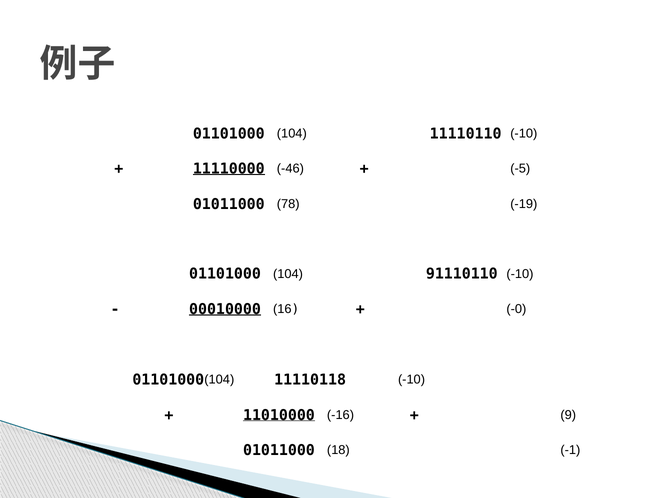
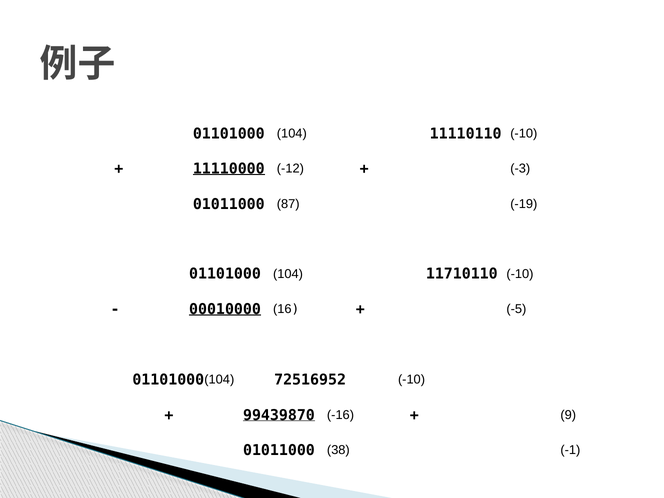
-46: -46 -> -12
-5: -5 -> -3
78: 78 -> 87
91110110: 91110110 -> 11710110
-0: -0 -> -5
11110118: 11110118 -> 72516952
11010000: 11010000 -> 99439870
18: 18 -> 38
